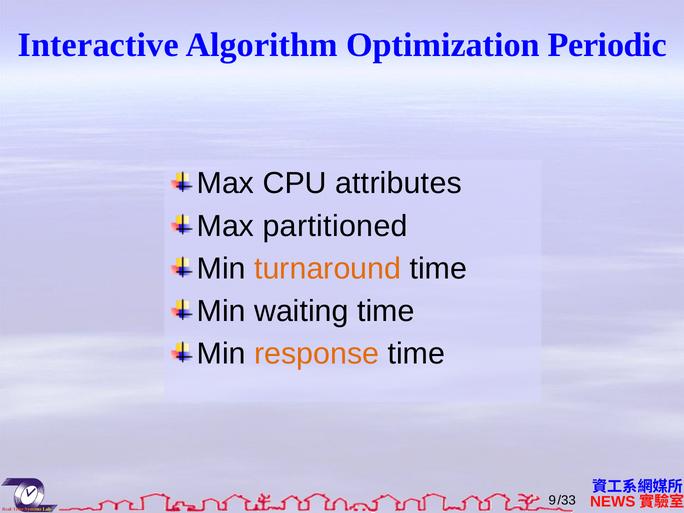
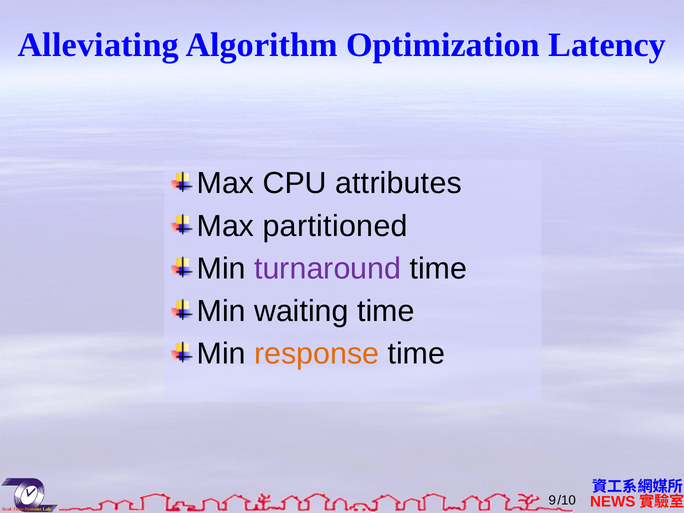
Interactive: Interactive -> Alleviating
Periodic: Periodic -> Latency
turnaround colour: orange -> purple
/33: /33 -> /10
